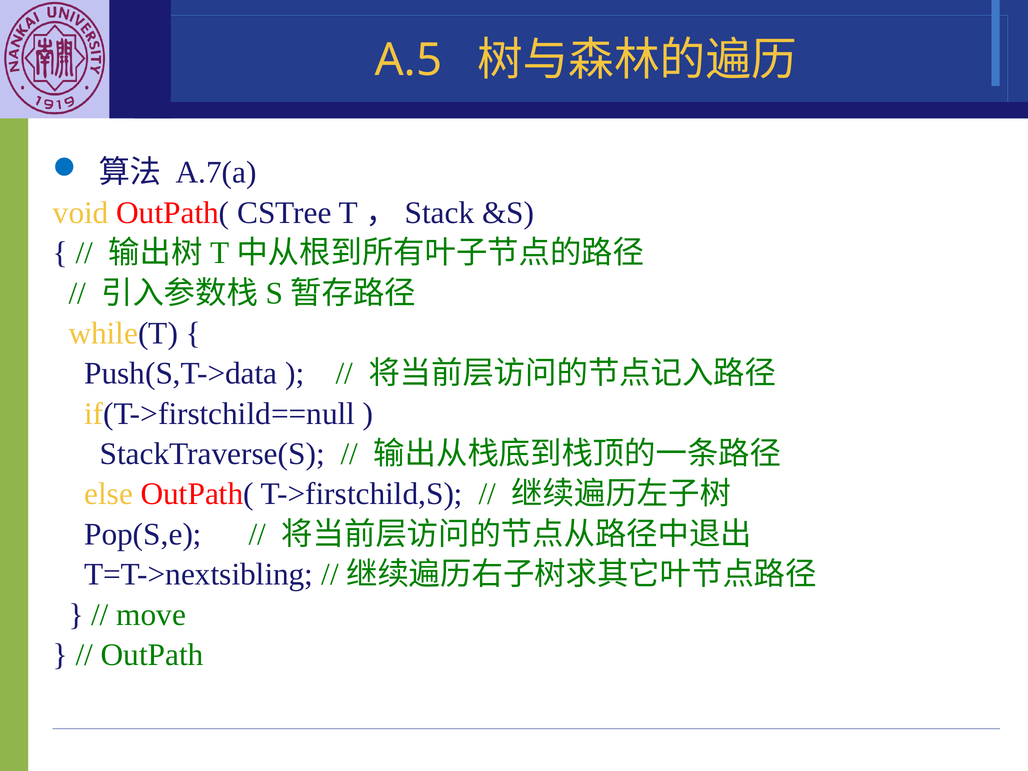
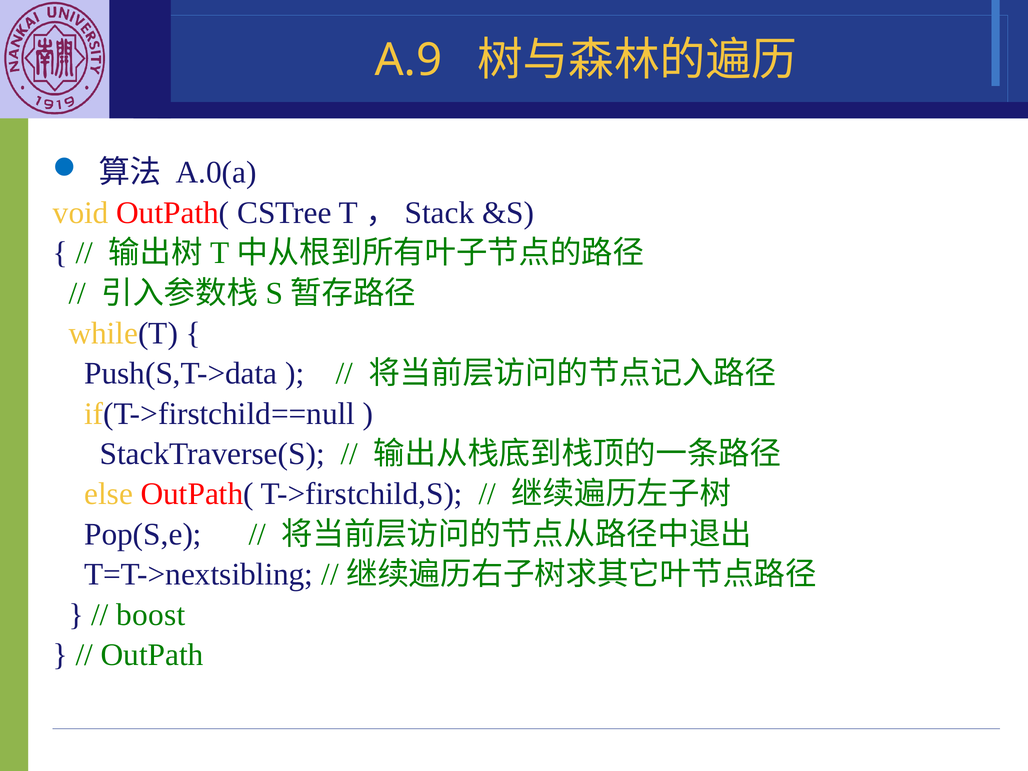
A.5: A.5 -> A.9
A.7(a: A.7(a -> A.0(a
move: move -> boost
